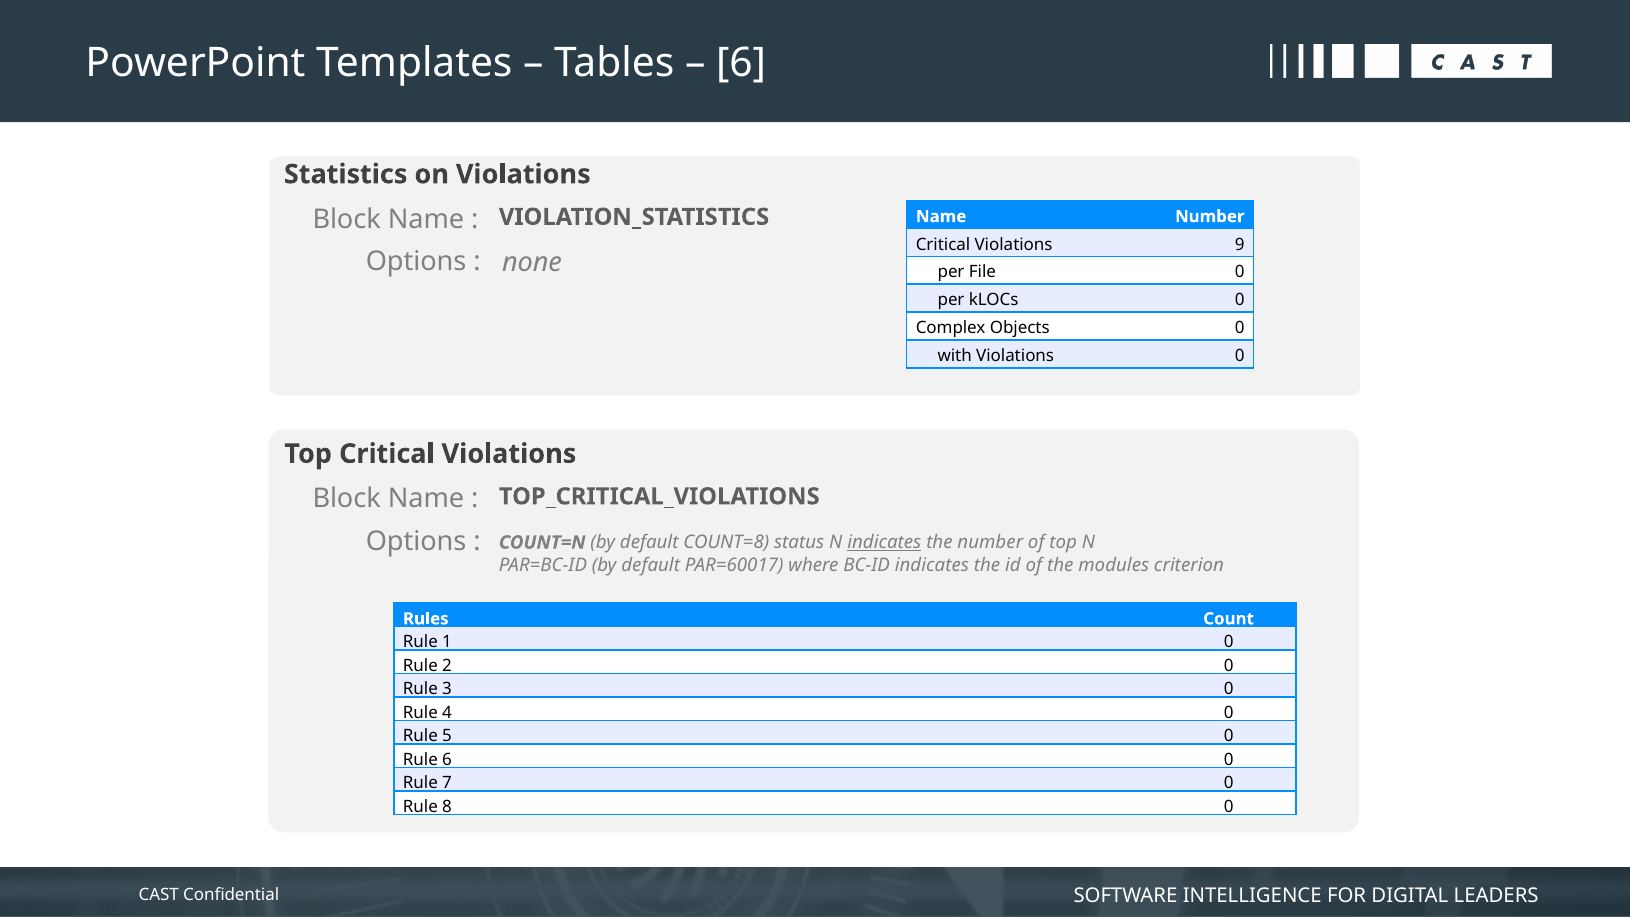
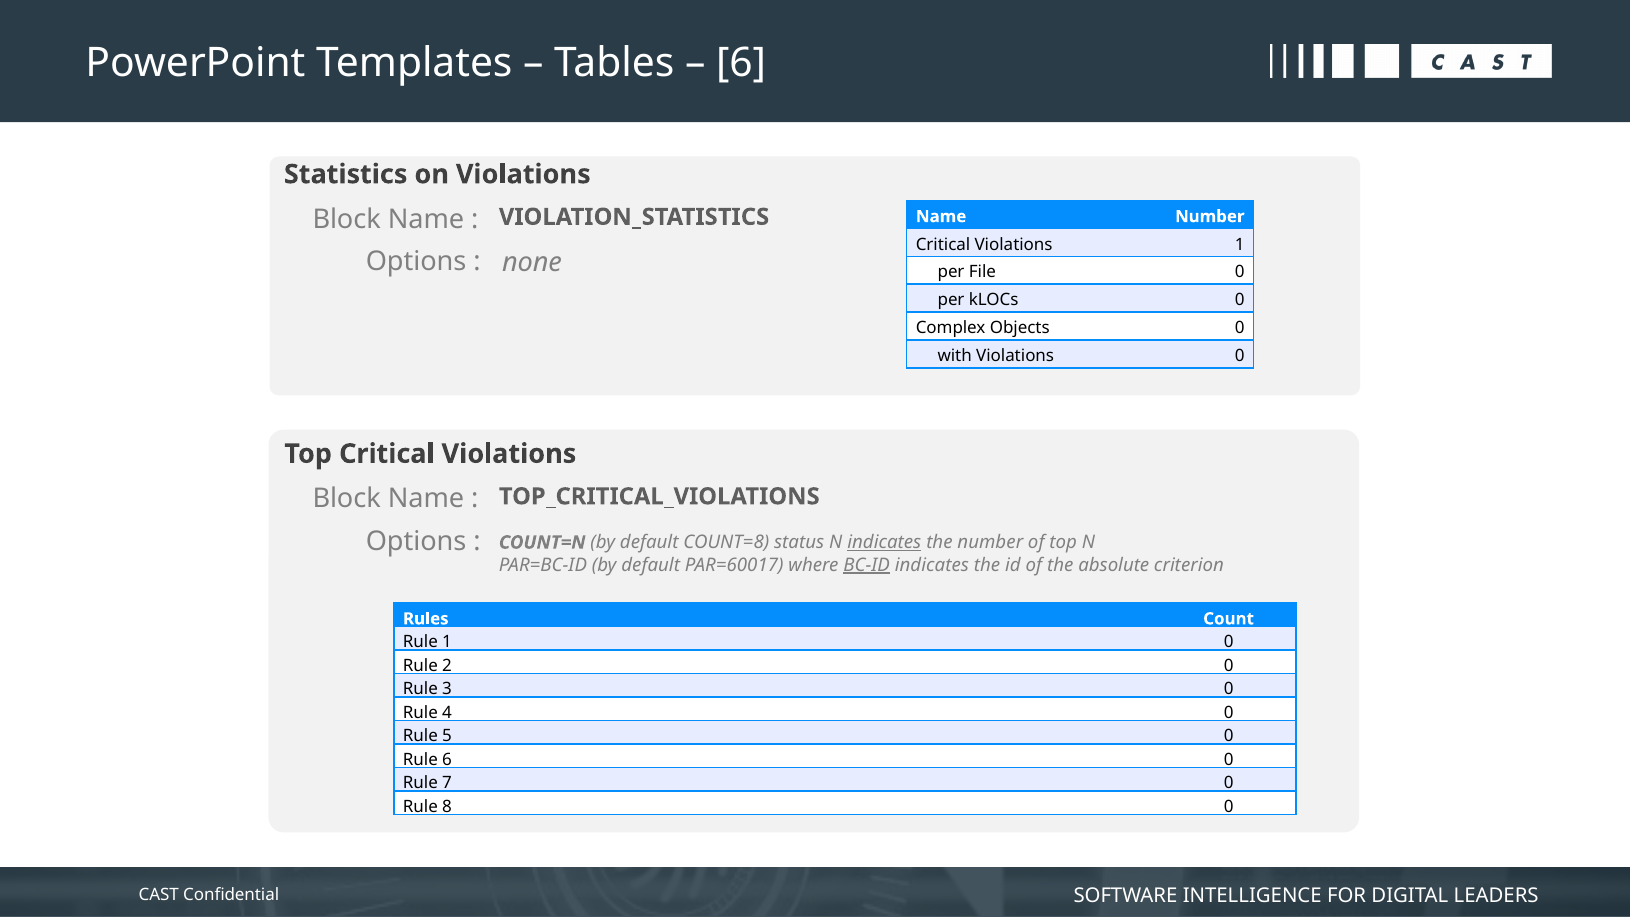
Violations 9: 9 -> 1
BC-ID underline: none -> present
modules: modules -> absolute
